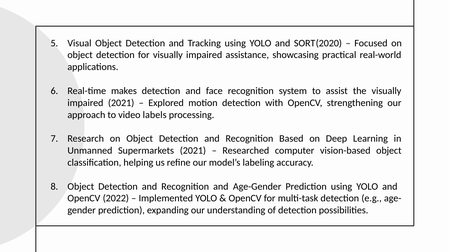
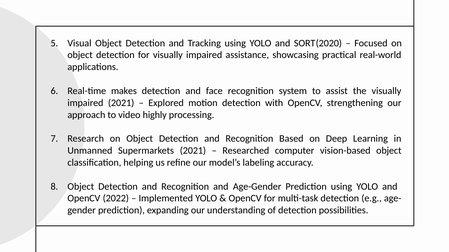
labels: labels -> highly
